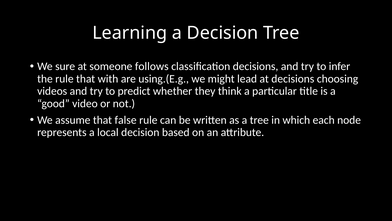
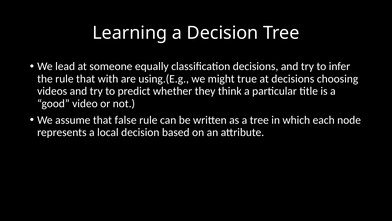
sure: sure -> lead
follows: follows -> equally
lead: lead -> true
